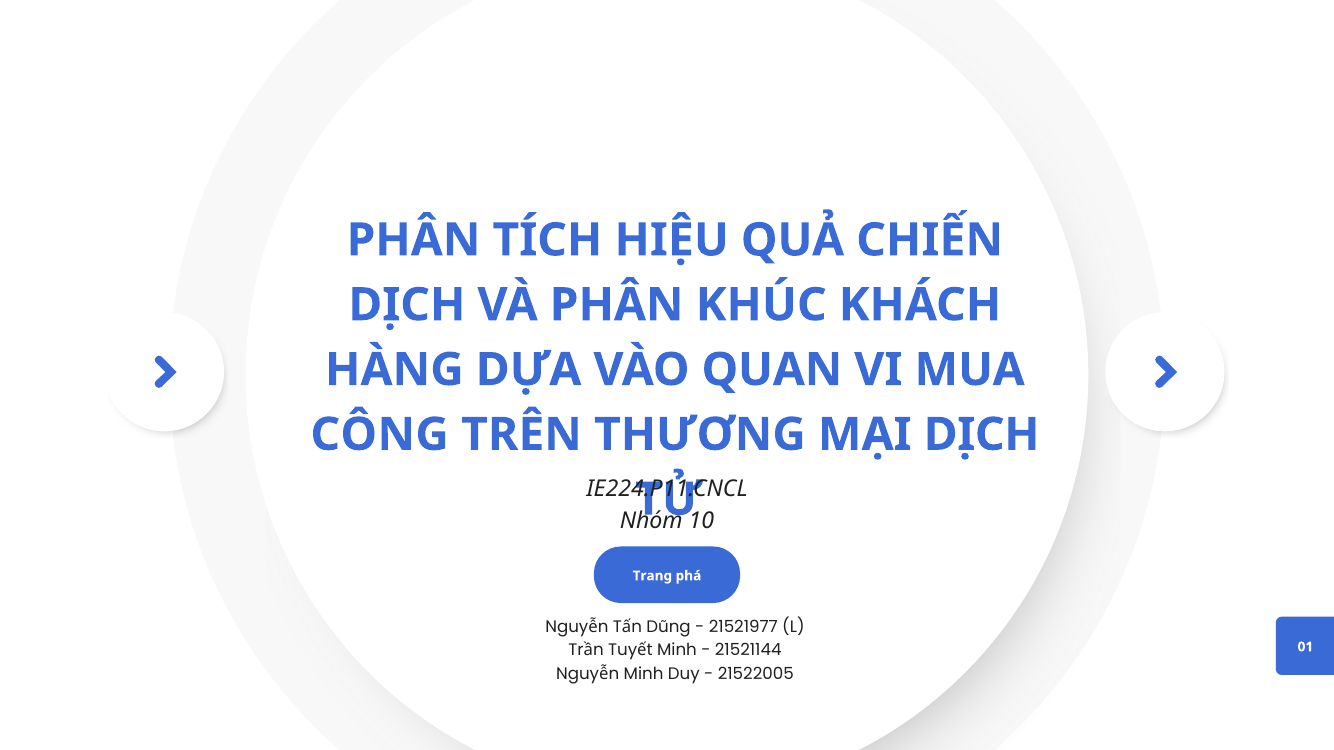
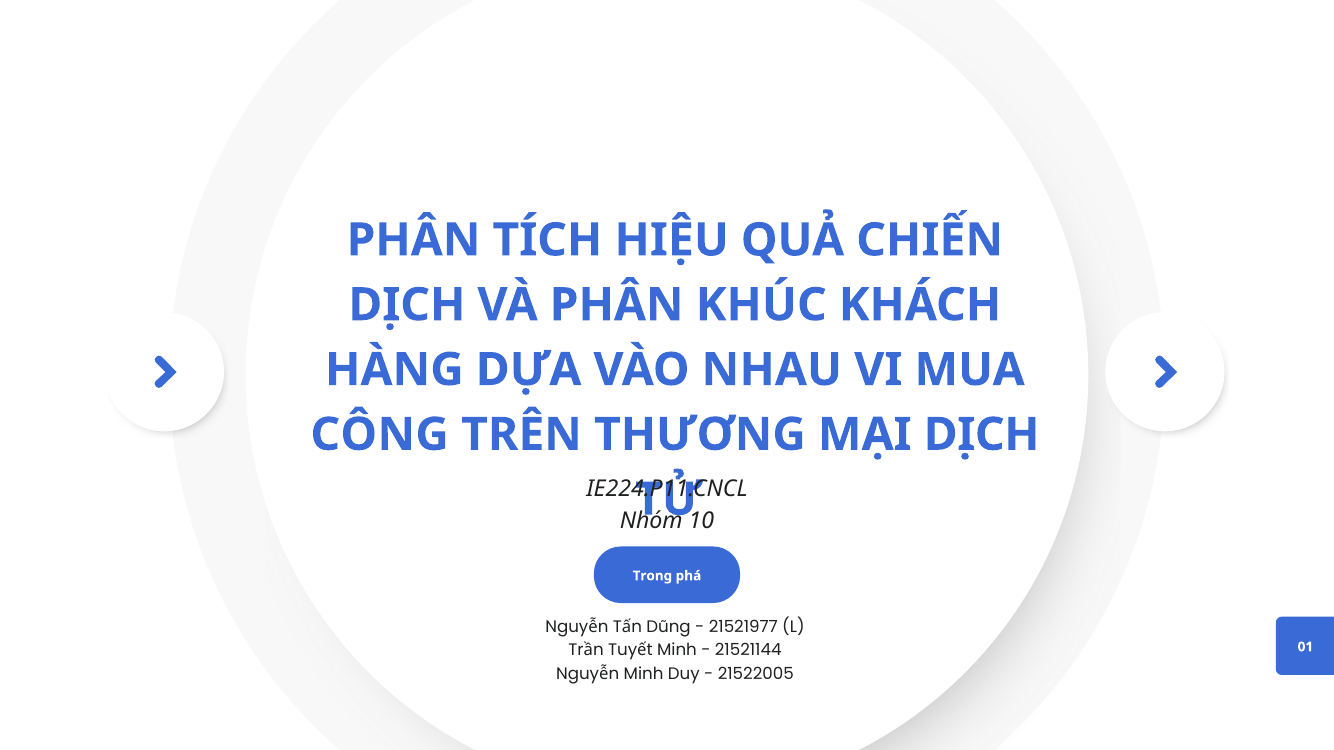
QUAN: QUAN -> NHAU
Trang: Trang -> Trong
